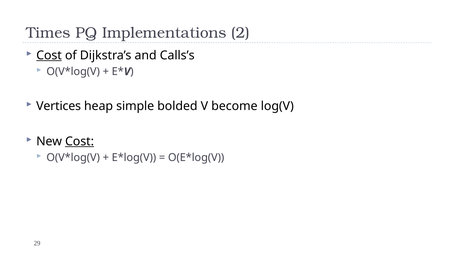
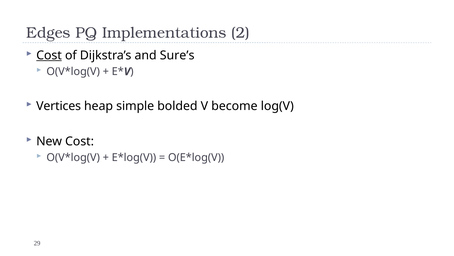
Times: Times -> Edges
Calls’s: Calls’s -> Sure’s
Cost at (80, 141) underline: present -> none
